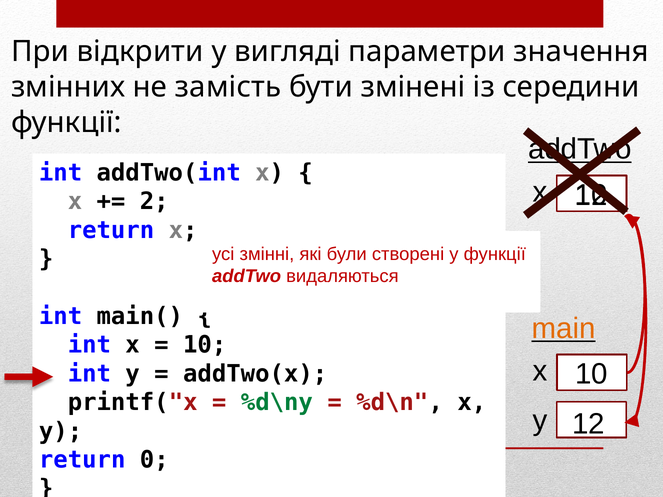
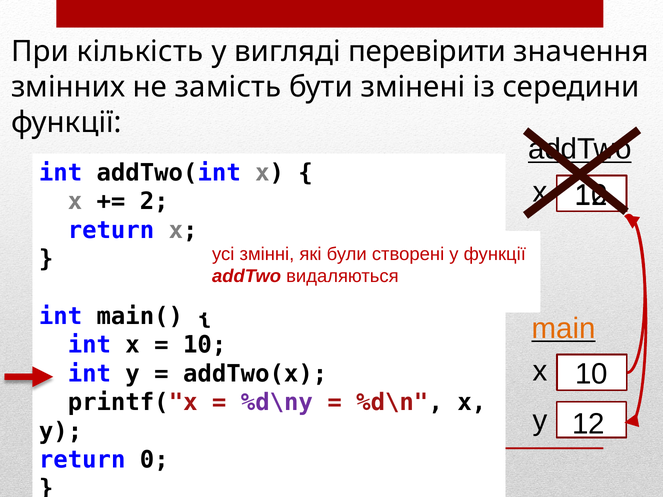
відкрити: відкрити -> кількість
параметри: параметри -> перевірити
%d\ny colour: green -> purple
